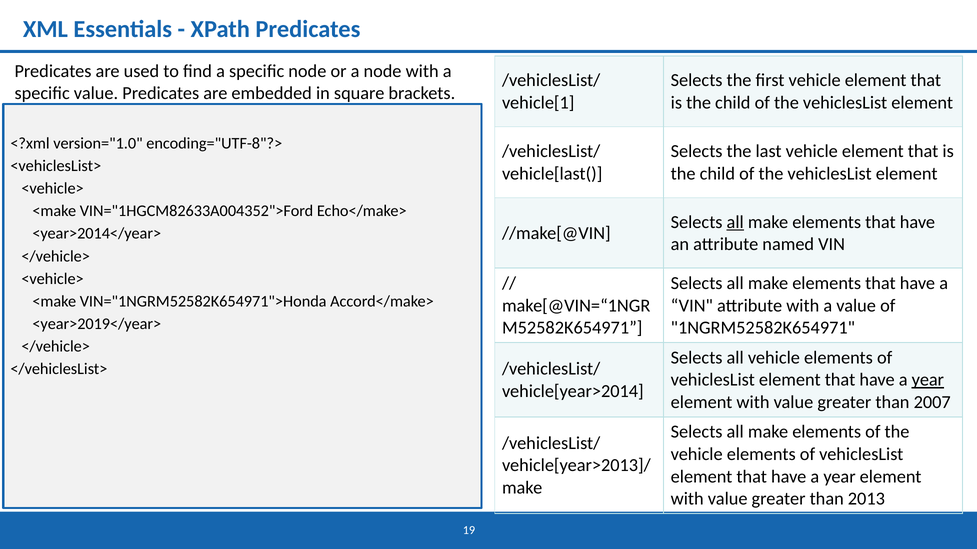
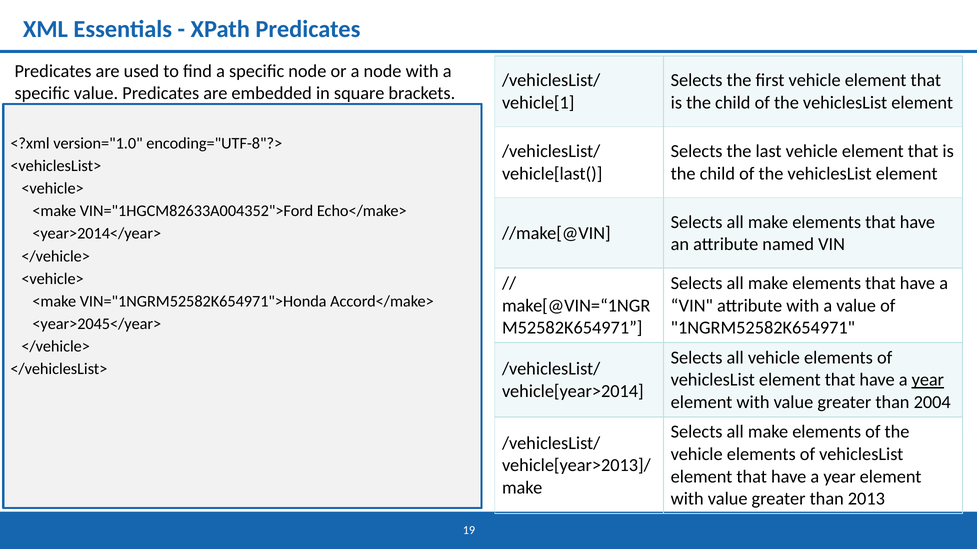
all at (735, 222) underline: present -> none
<year>2019</year>: <year>2019</year> -> <year>2045</year>
2007: 2007 -> 2004
